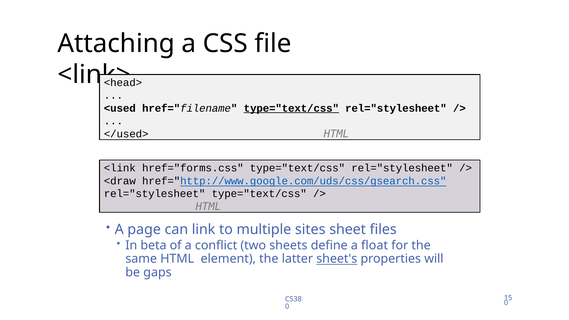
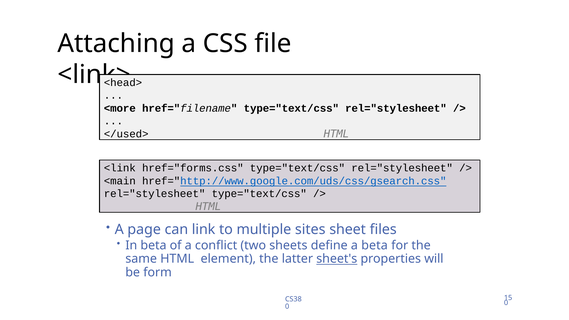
<used: <used -> <more
type="text/css at (291, 108) underline: present -> none
<draw: <draw -> <main
a float: float -> beta
gaps: gaps -> form
